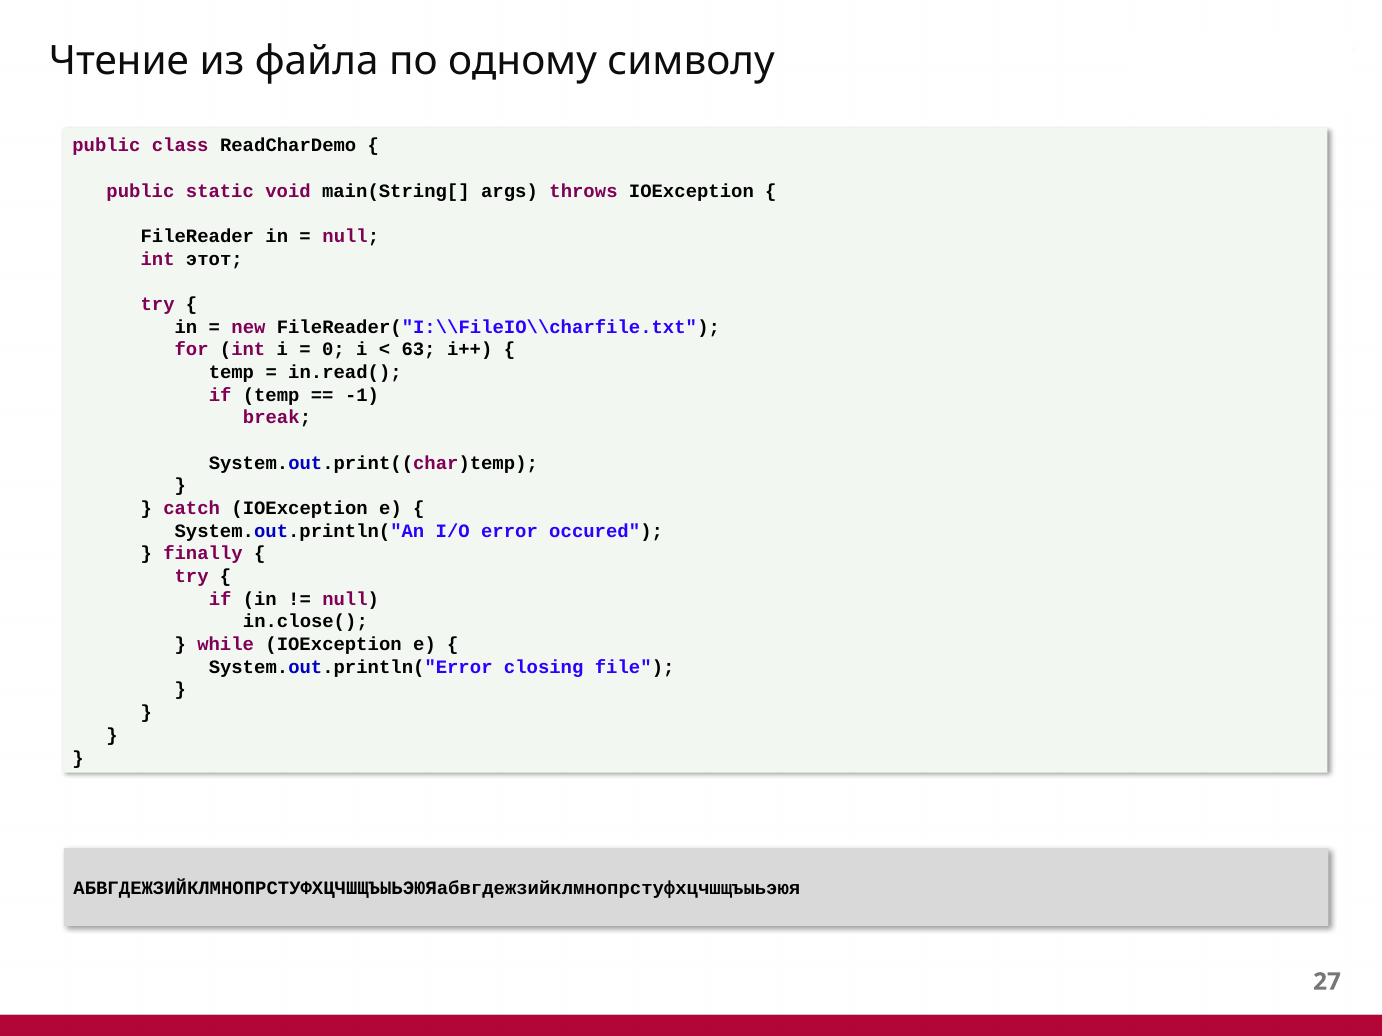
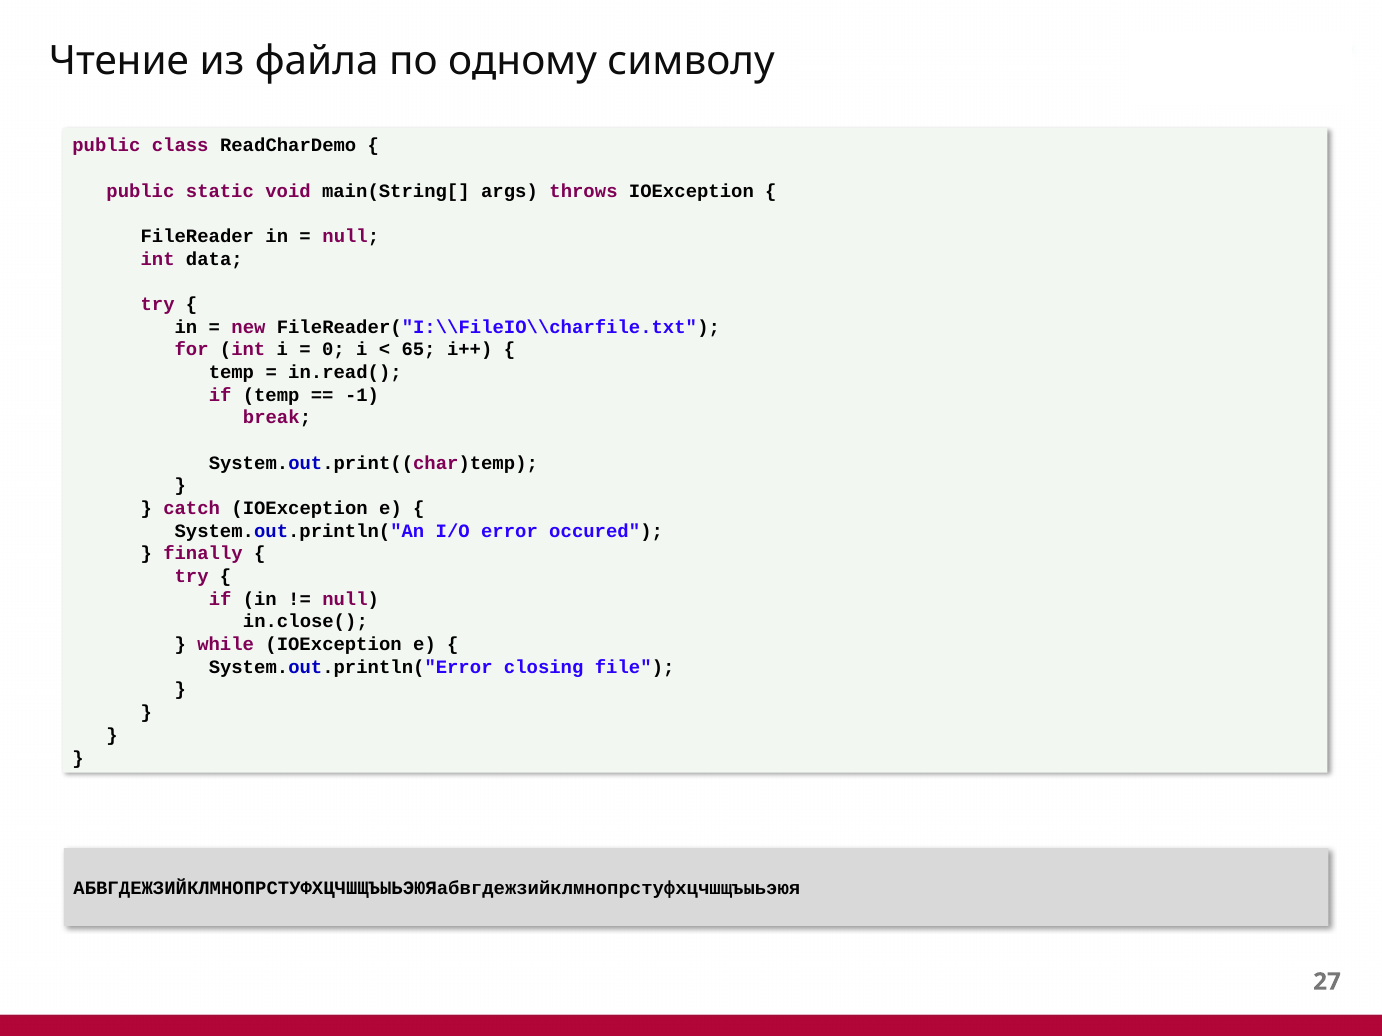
этот: этот -> data
63: 63 -> 65
